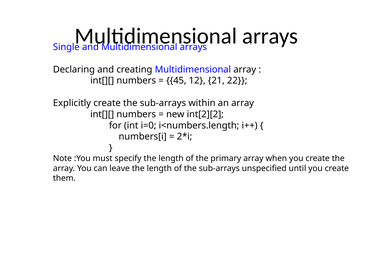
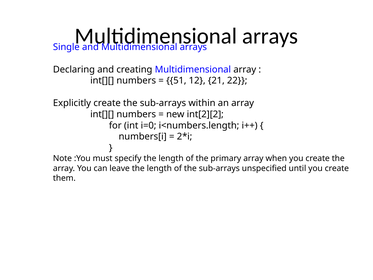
45: 45 -> 51
